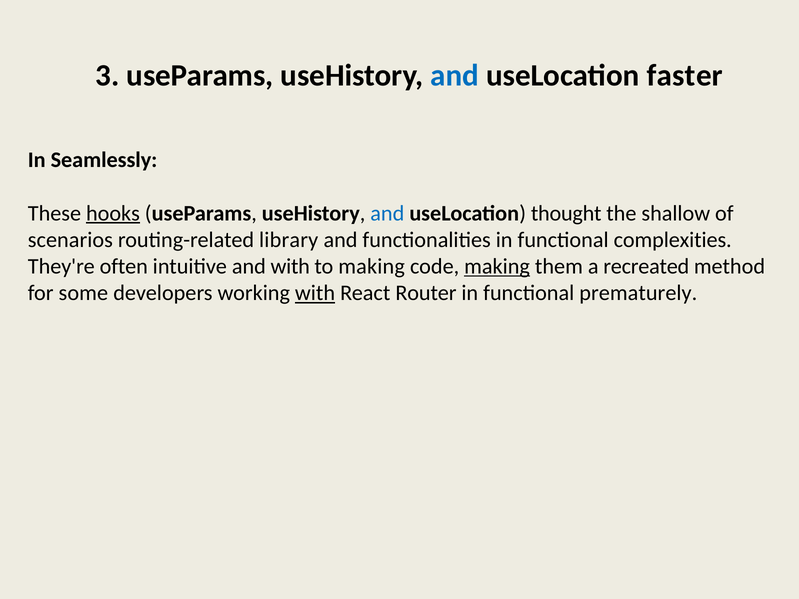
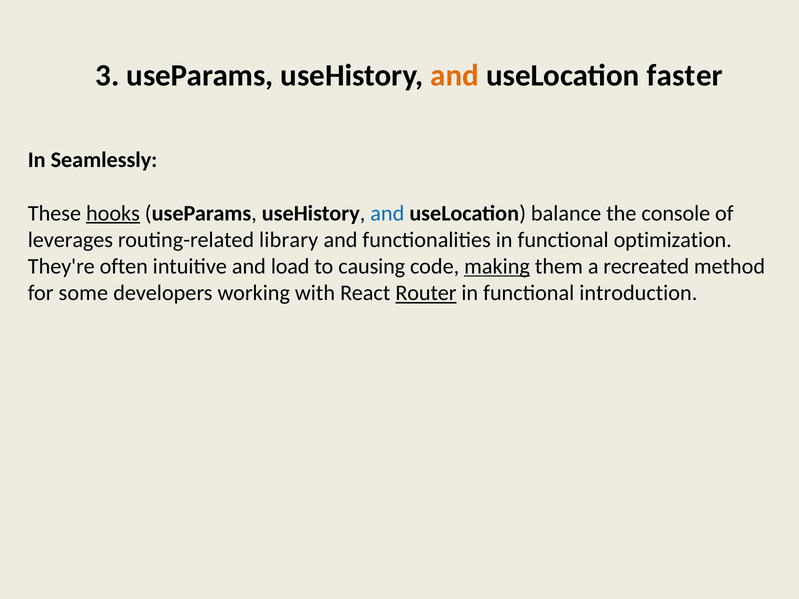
and at (455, 75) colour: blue -> orange
thought: thought -> balance
shallow: shallow -> console
scenarios: scenarios -> leverages
complexities: complexities -> optimization
and with: with -> load
to making: making -> causing
with at (315, 293) underline: present -> none
Router underline: none -> present
prematurely: prematurely -> introduction
